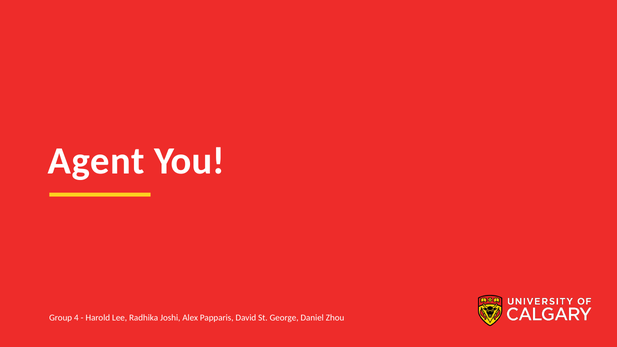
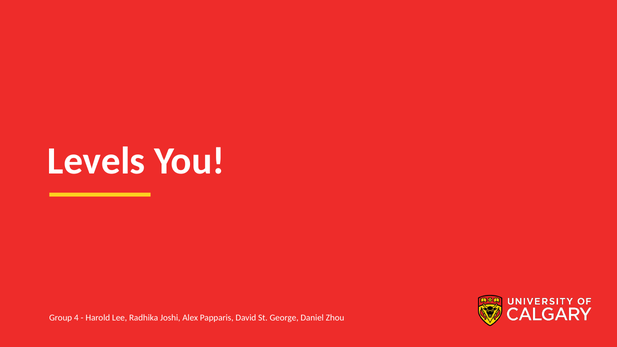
Agent: Agent -> Levels
